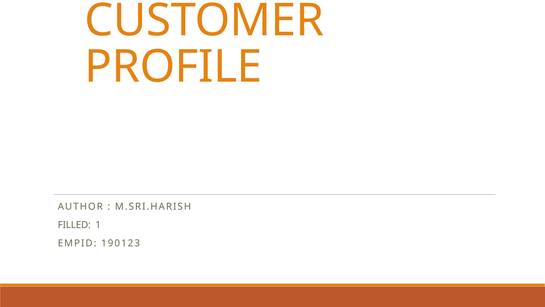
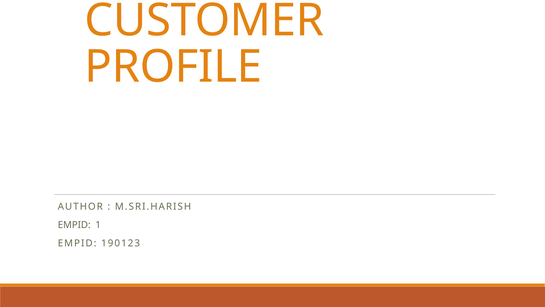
FILLED at (74, 225): FILLED -> EMPID
